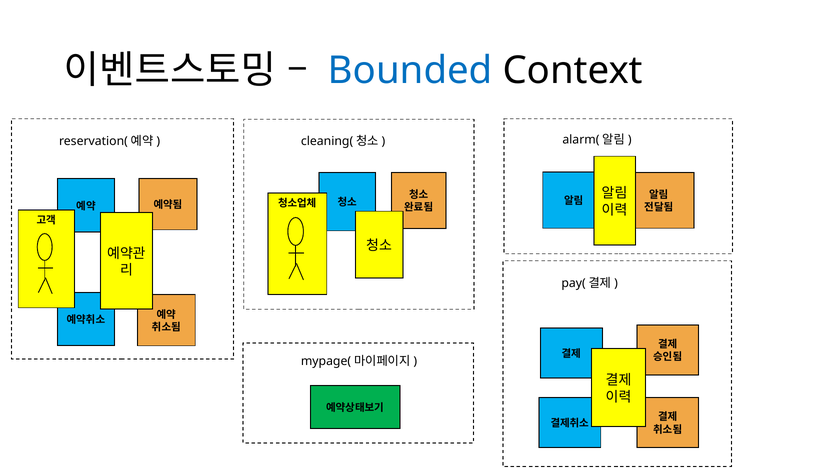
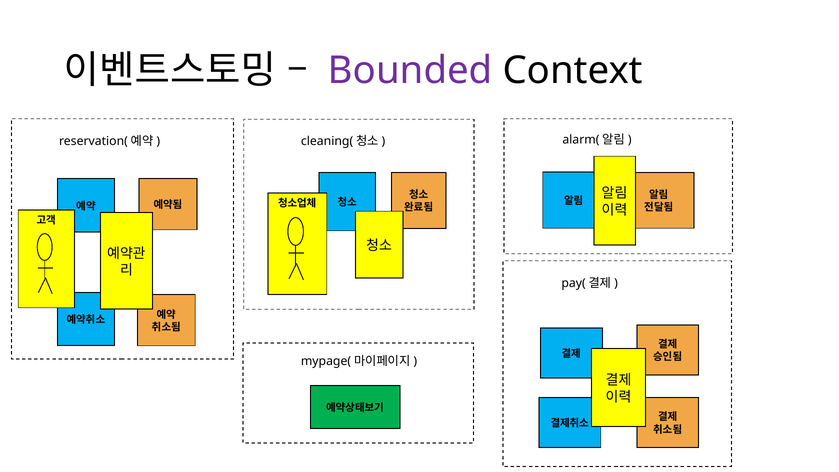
Bounded colour: blue -> purple
